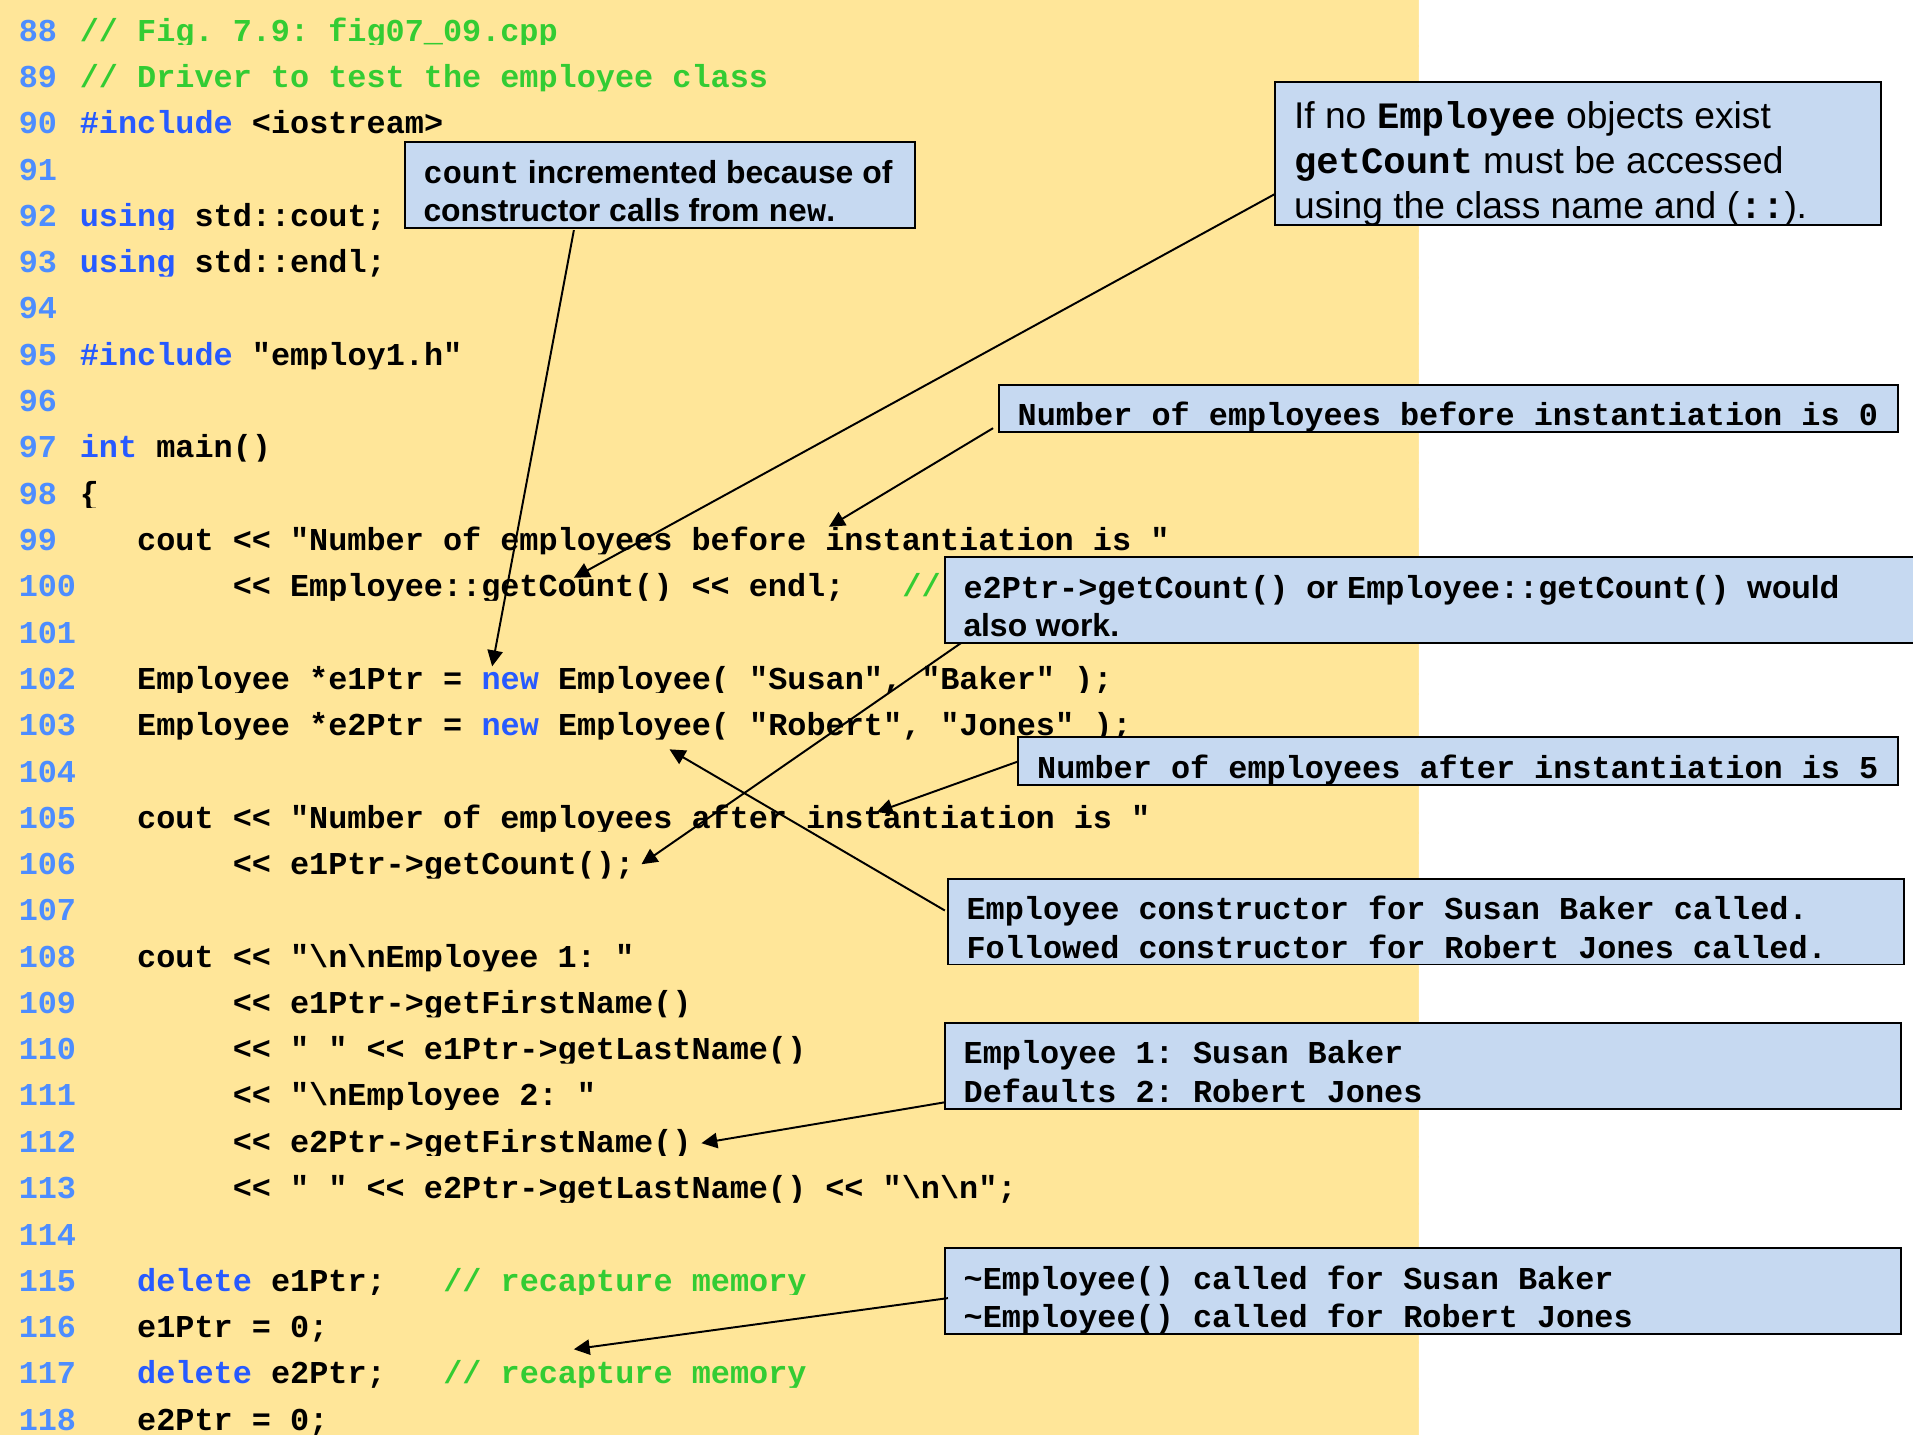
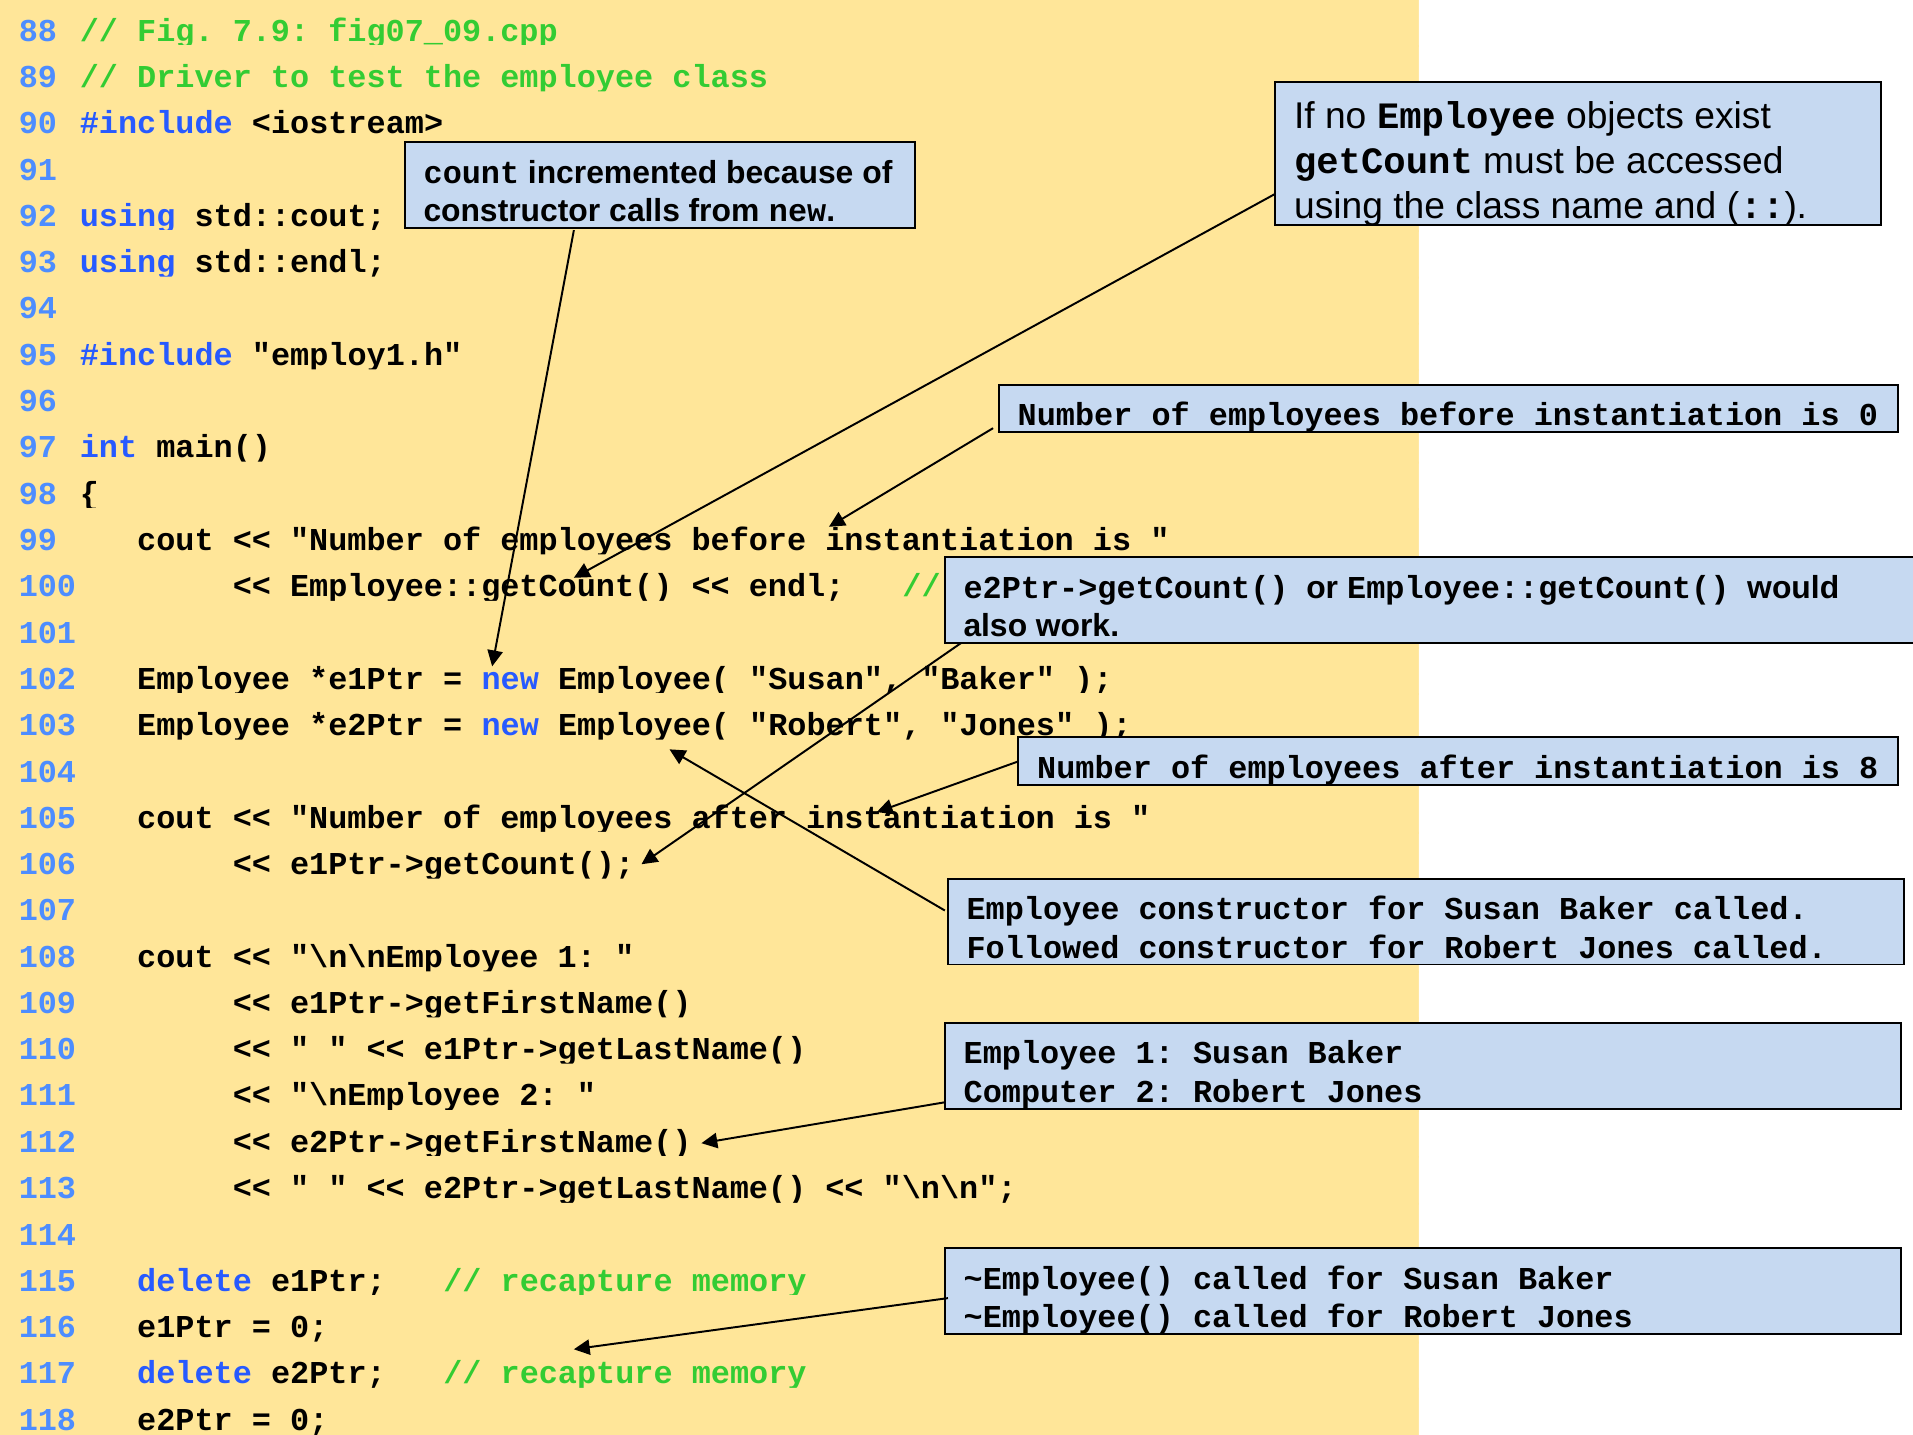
5: 5 -> 8
Defaults: Defaults -> Computer
